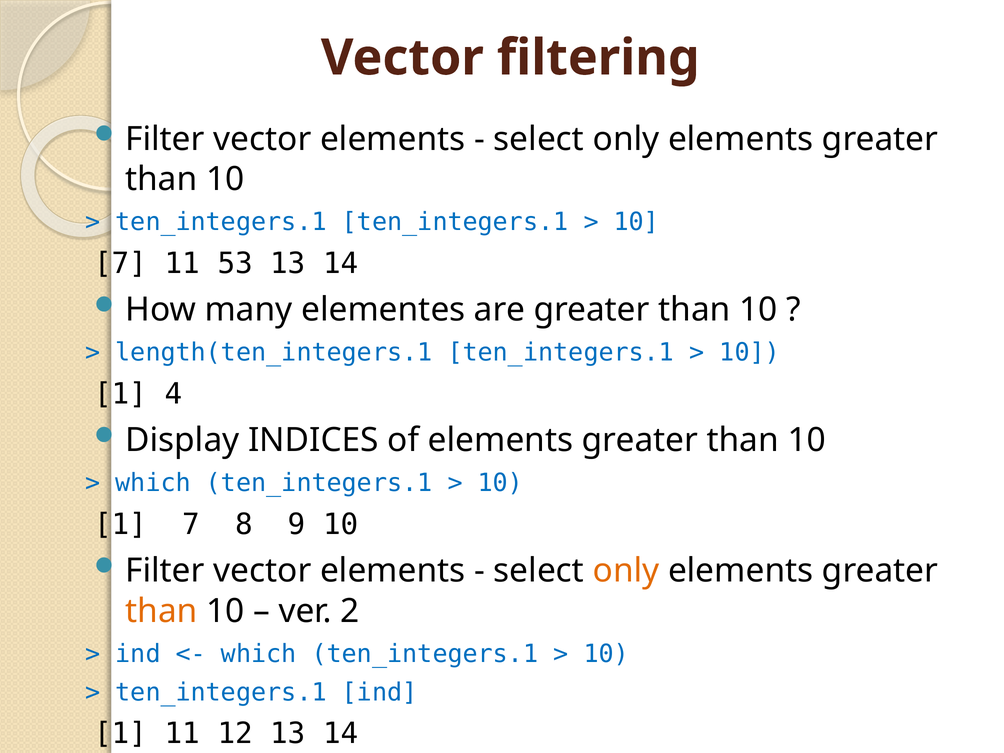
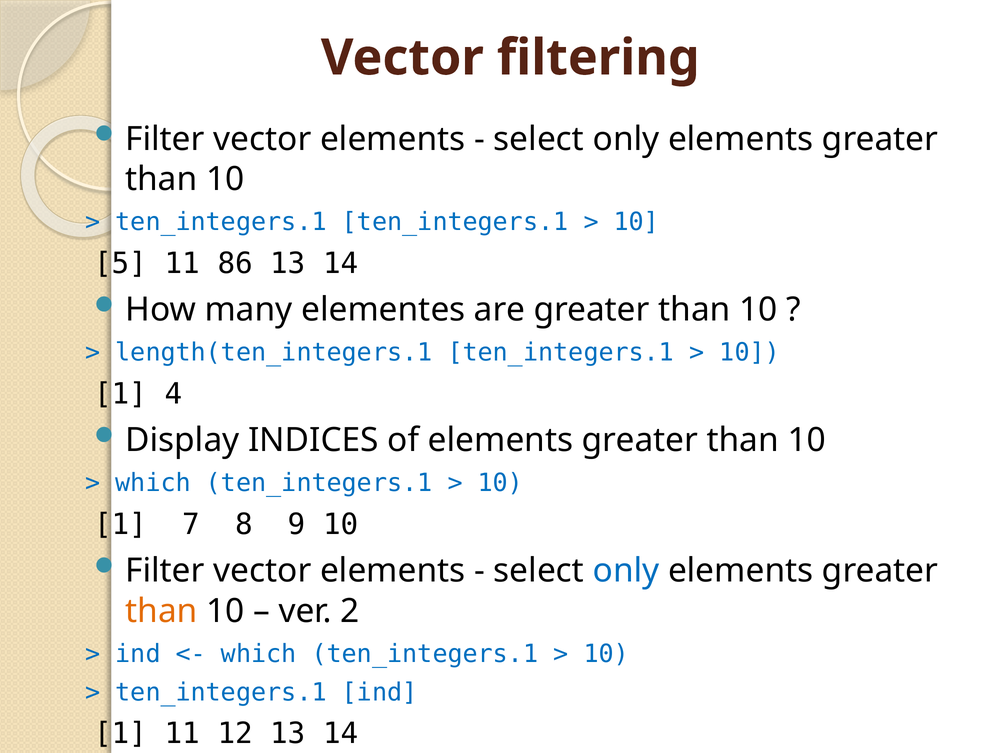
7 at (121, 263): 7 -> 5
53: 53 -> 86
only at (626, 571) colour: orange -> blue
